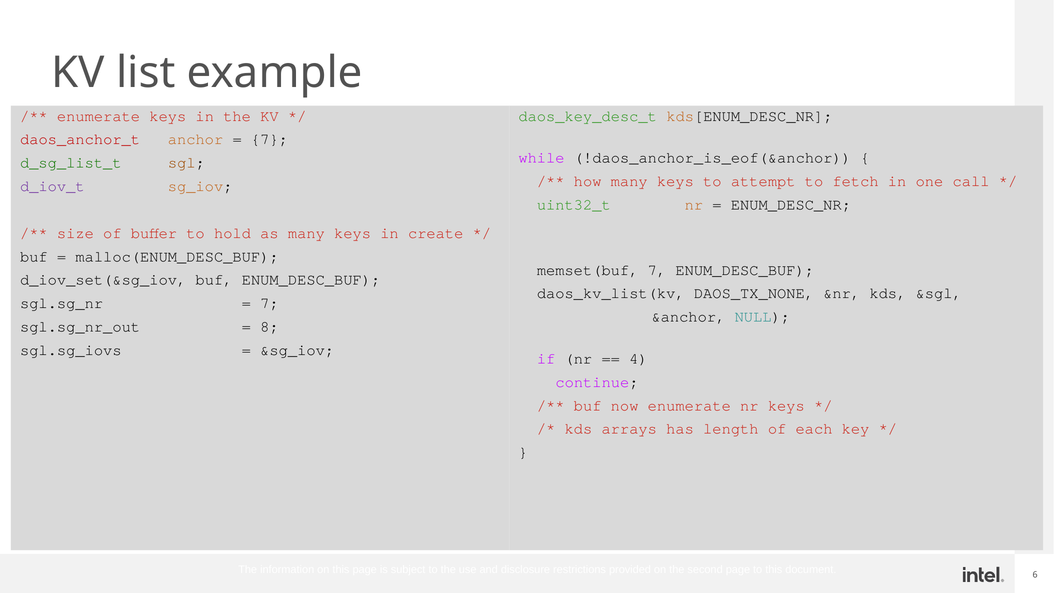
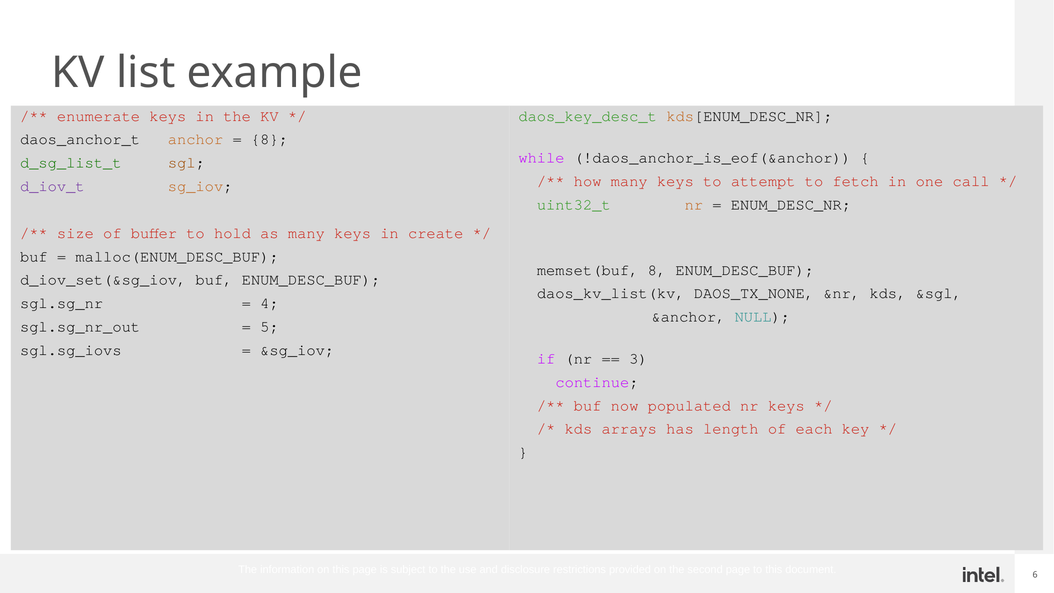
daos_anchor_t colour: red -> black
7 at (269, 139): 7 -> 8
memset(buf 7: 7 -> 8
7 at (269, 303): 7 -> 4
8: 8 -> 5
4: 4 -> 3
now enumerate: enumerate -> populated
